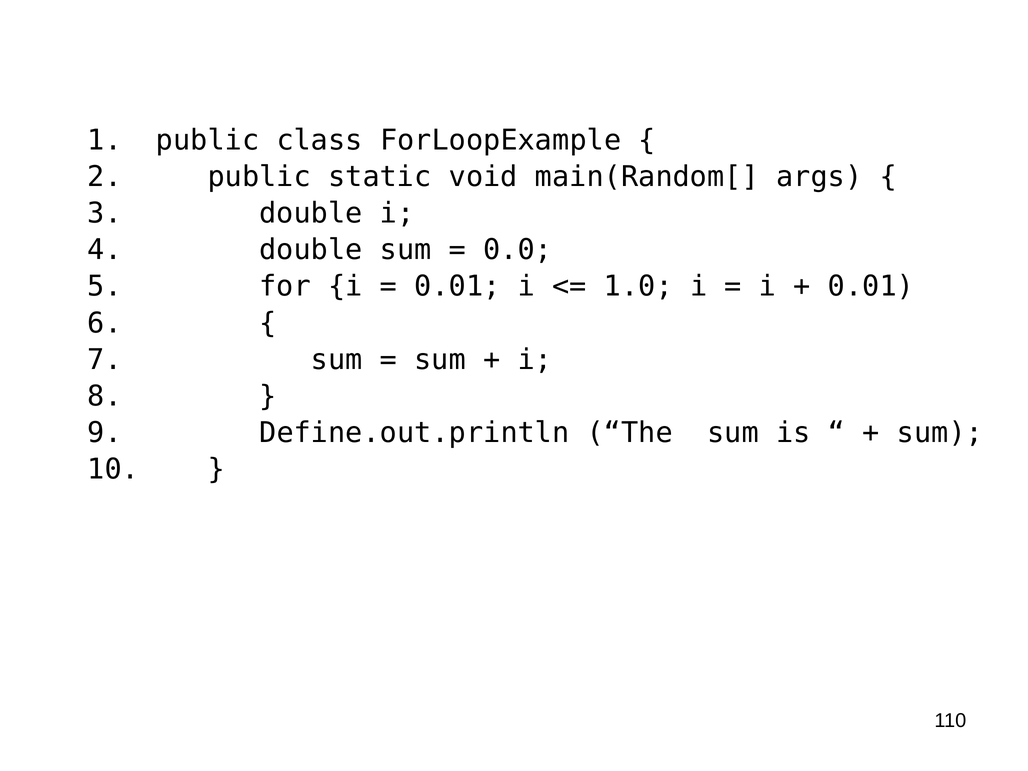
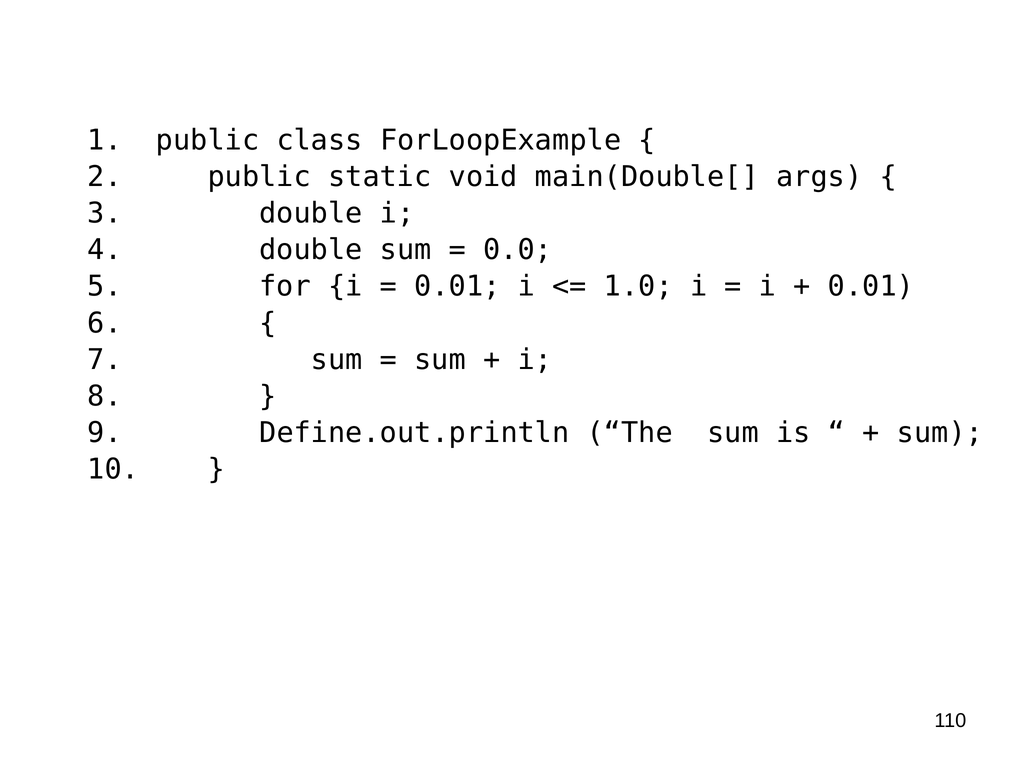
main(Random[: main(Random[ -> main(Double[
